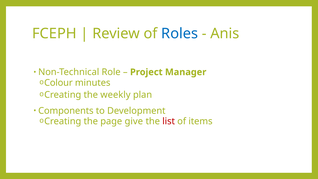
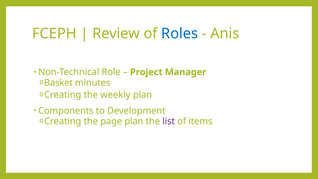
Colour: Colour -> Basket
page give: give -> plan
list colour: red -> purple
